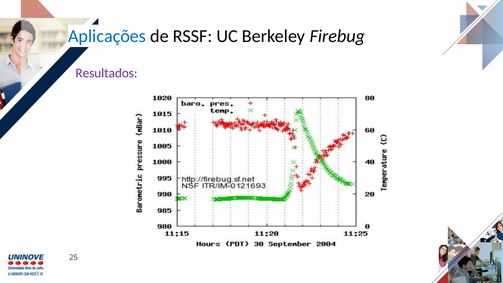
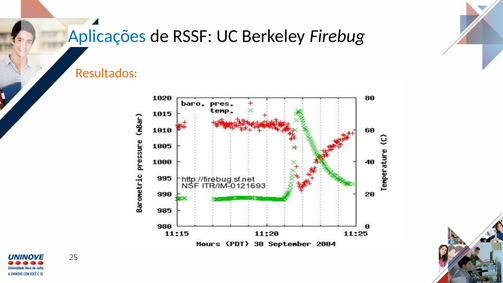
Resultados colour: purple -> orange
